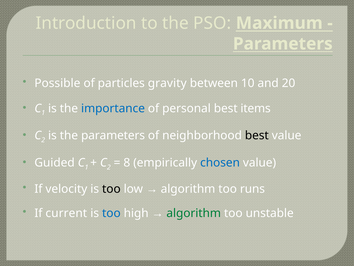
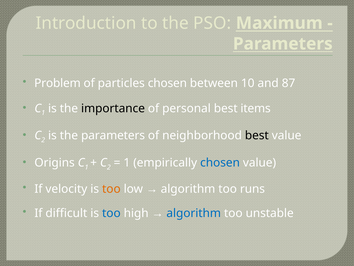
Possible: Possible -> Problem
particles gravity: gravity -> chosen
20: 20 -> 87
importance colour: blue -> black
Guided: Guided -> Origins
8 at (127, 162): 8 -> 1
too at (111, 189) colour: black -> orange
current: current -> difficult
algorithm at (194, 213) colour: green -> blue
